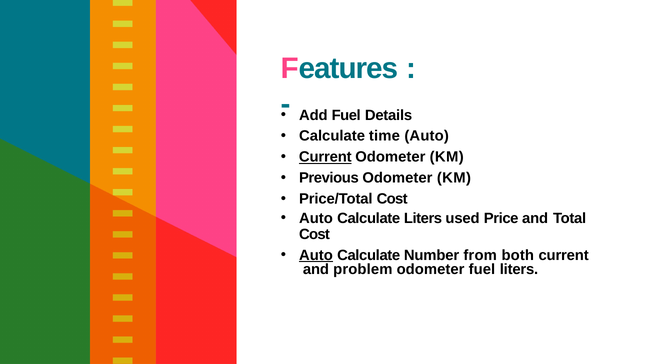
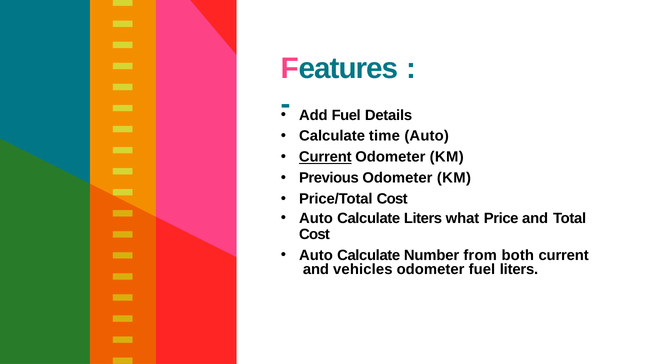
used: used -> what
Auto at (316, 255) underline: present -> none
problem: problem -> vehicles
